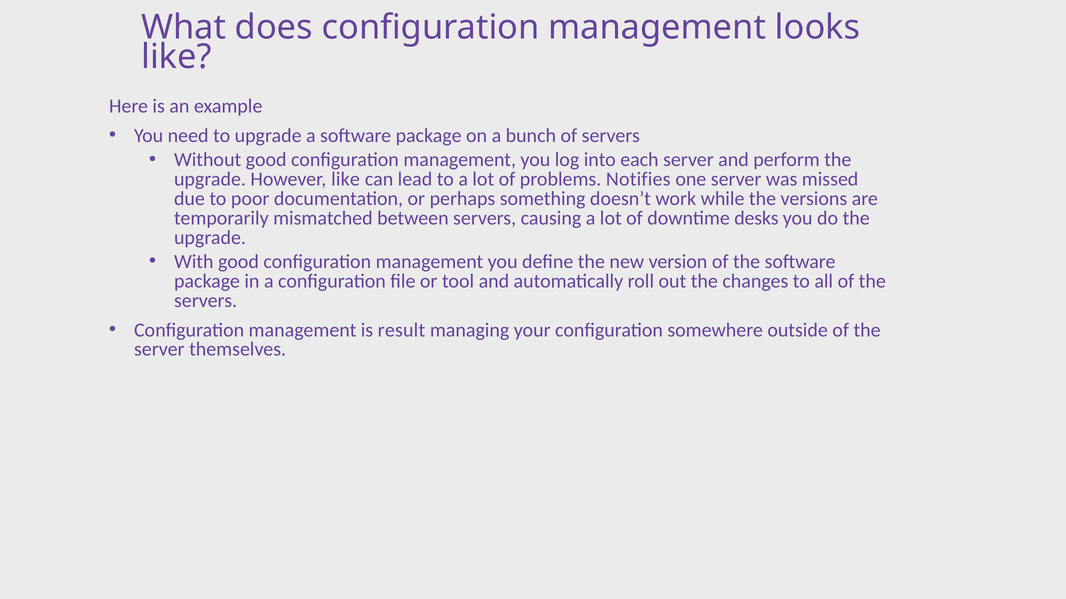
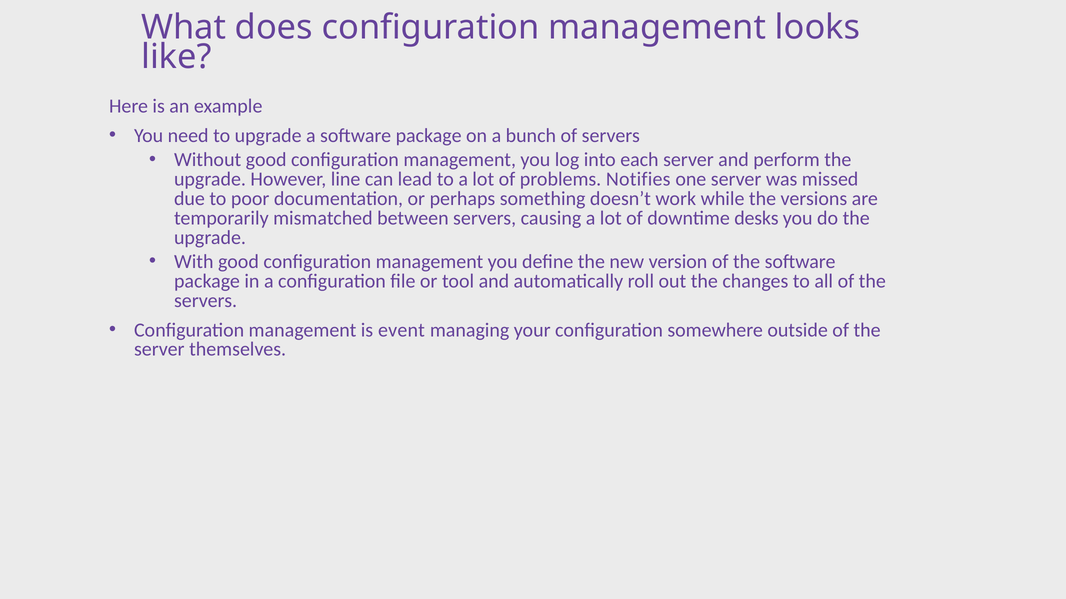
However like: like -> line
result: result -> event
